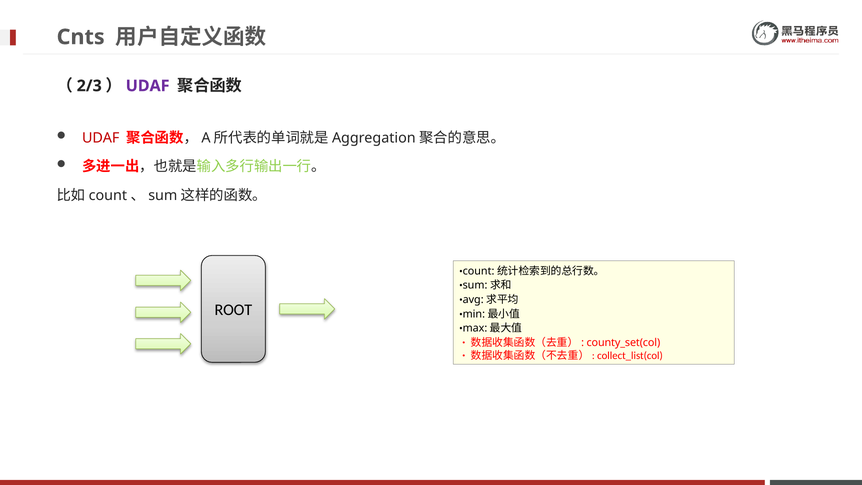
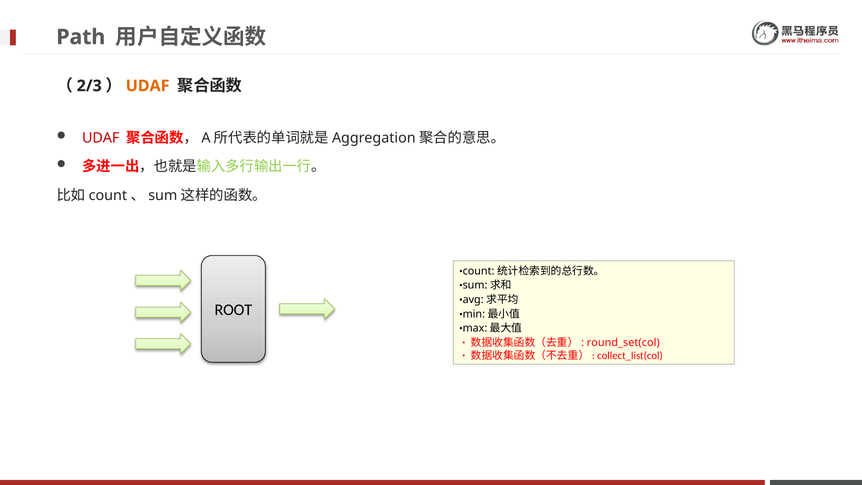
Cnts: Cnts -> Path
UDAF at (148, 86) colour: purple -> orange
county_set(col: county_set(col -> round_set(col
